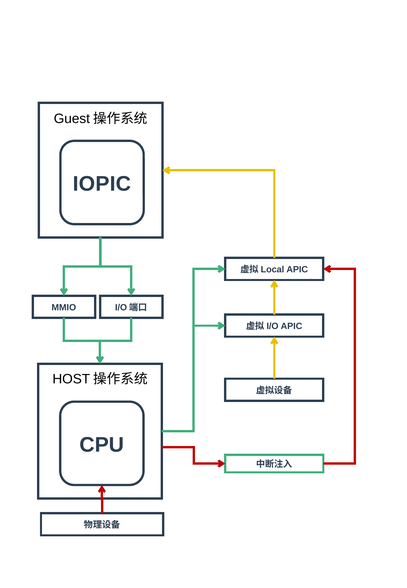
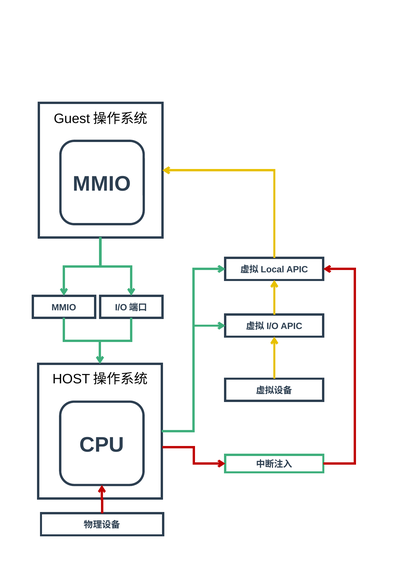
IOPIC at (102, 184): IOPIC -> MMIO
